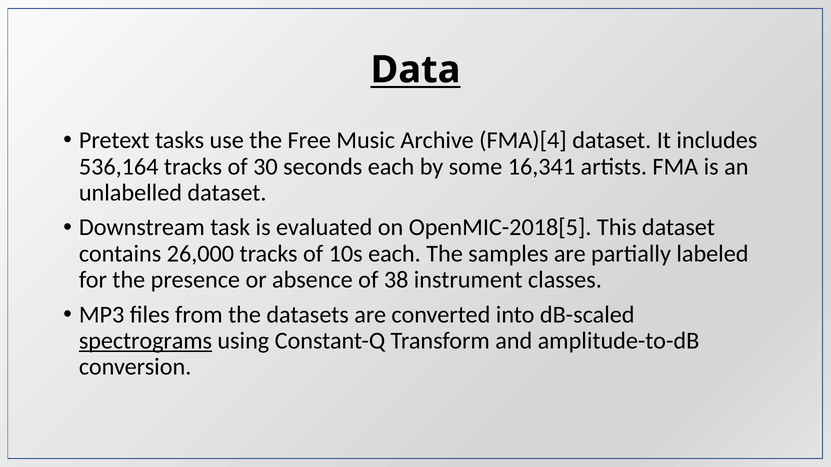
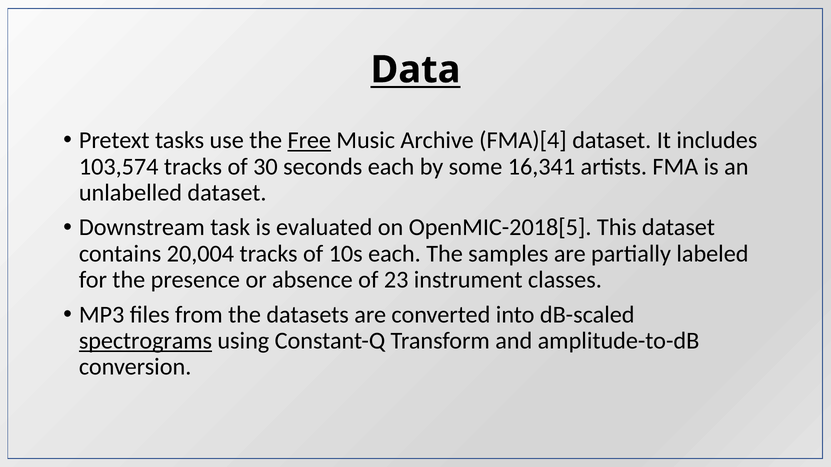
Free underline: none -> present
536,164: 536,164 -> 103,574
26,000: 26,000 -> 20,004
38: 38 -> 23
